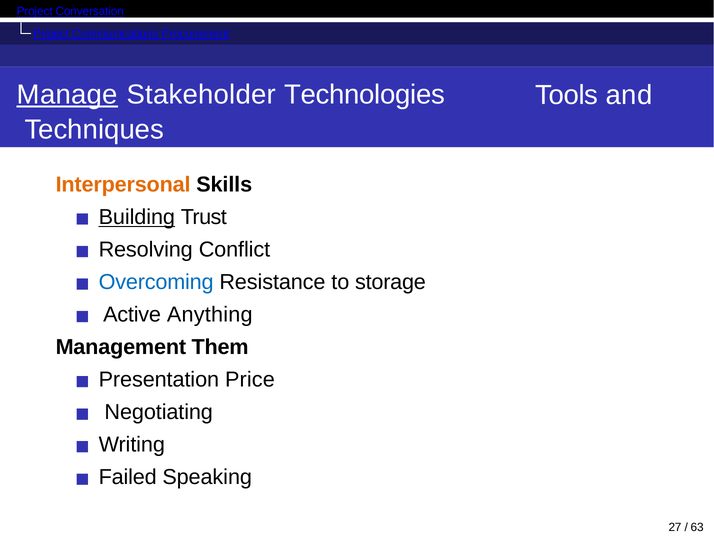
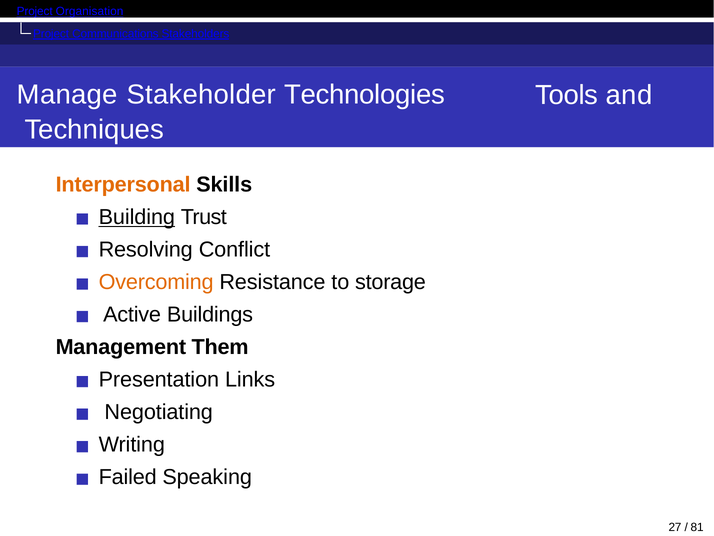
Conversation: Conversation -> Organisation
Procurement: Procurement -> Stakeholders
Manage underline: present -> none
Overcoming colour: blue -> orange
Anything: Anything -> Buildings
Price: Price -> Links
63: 63 -> 81
